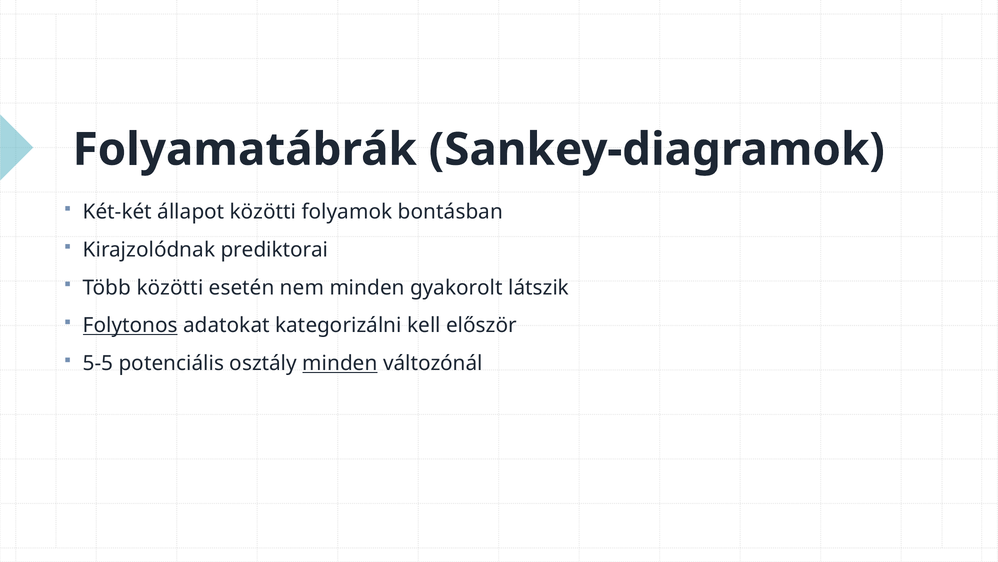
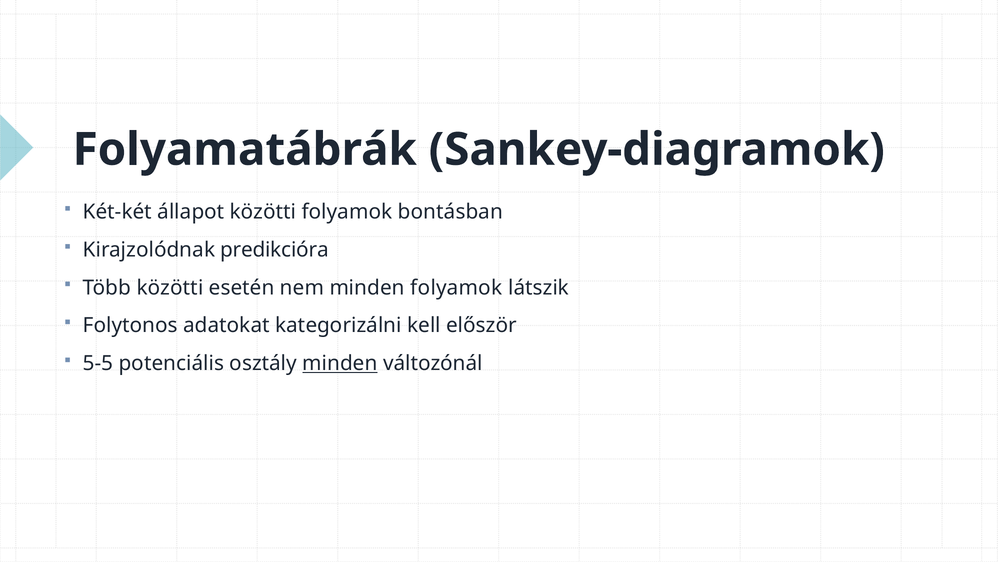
prediktorai: prediktorai -> predikcióra
minden gyakorolt: gyakorolt -> folyamok
Folytonos underline: present -> none
